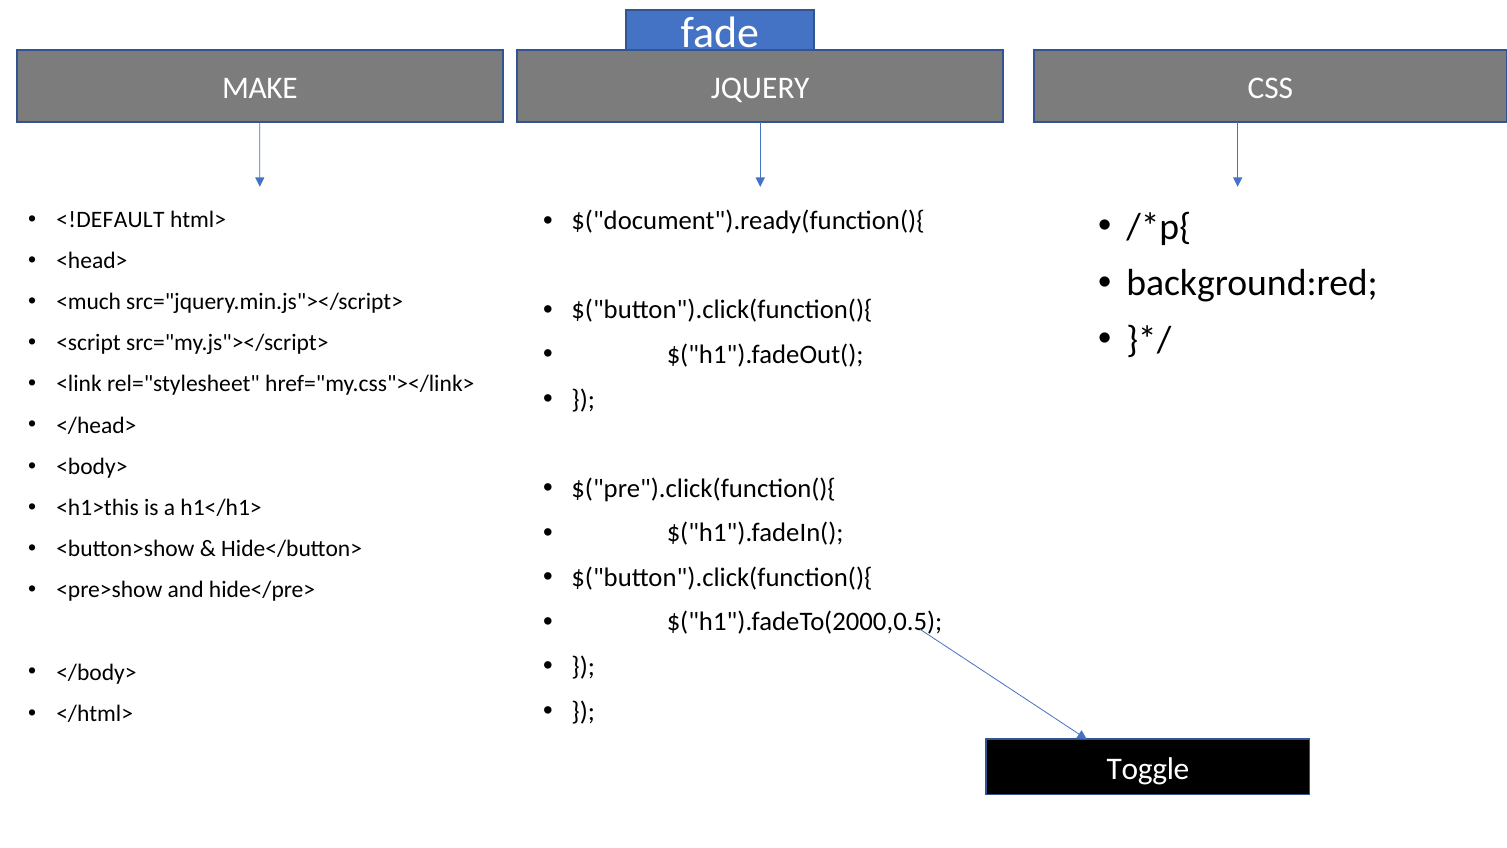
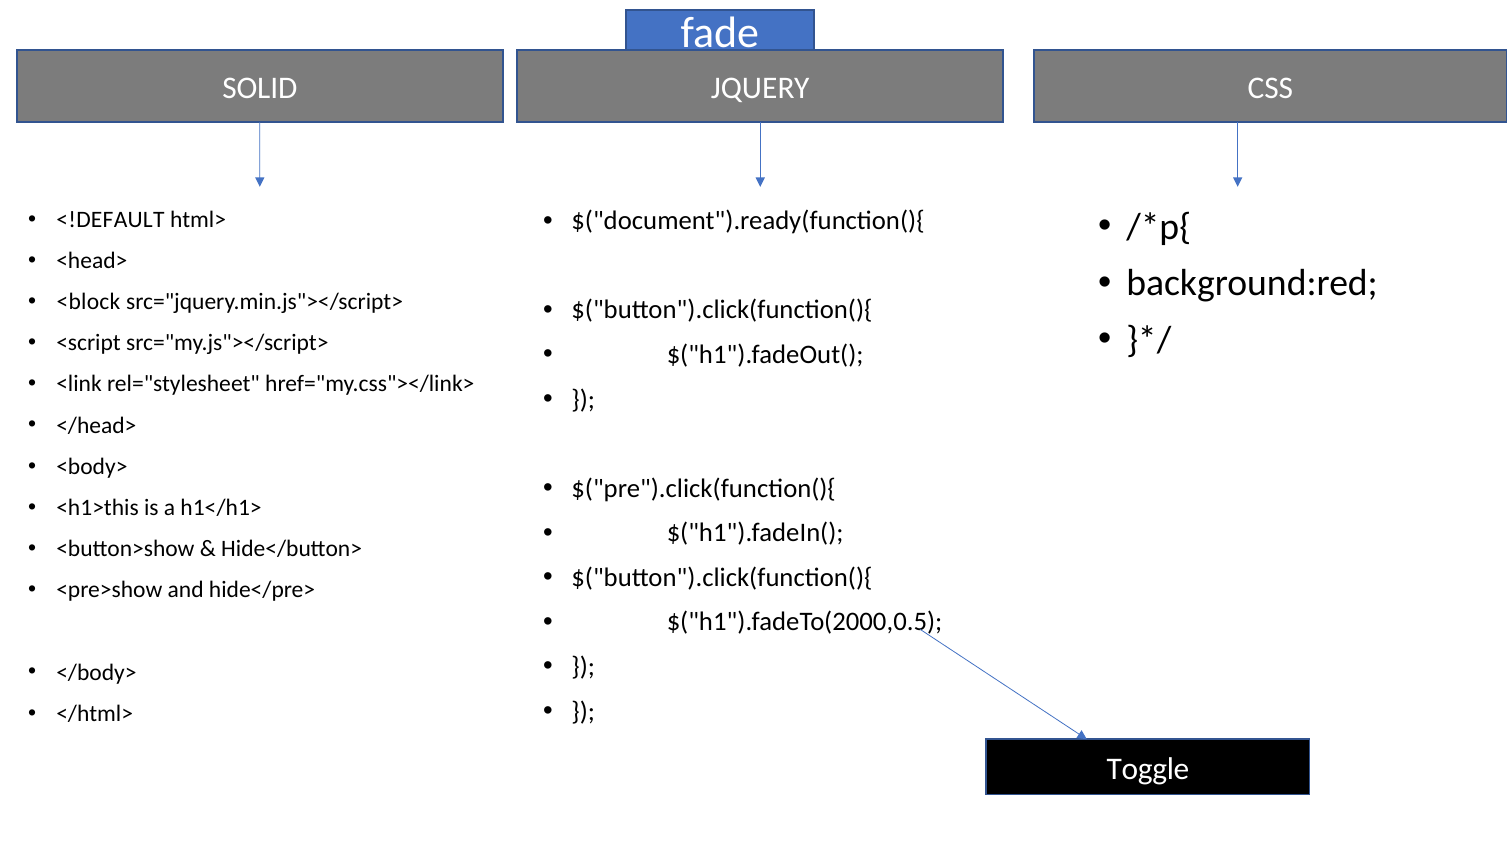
MAKE: MAKE -> SOLID
<much: <much -> <block
